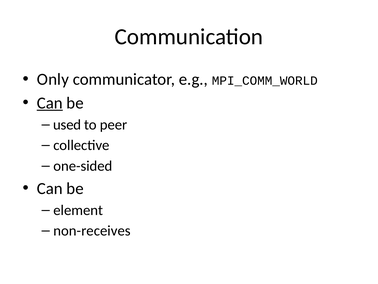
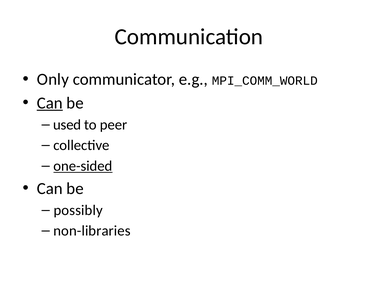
one-sided underline: none -> present
element: element -> possibly
non-receives: non-receives -> non-libraries
